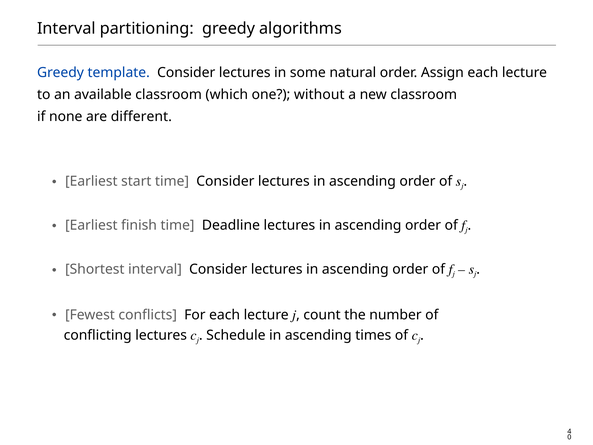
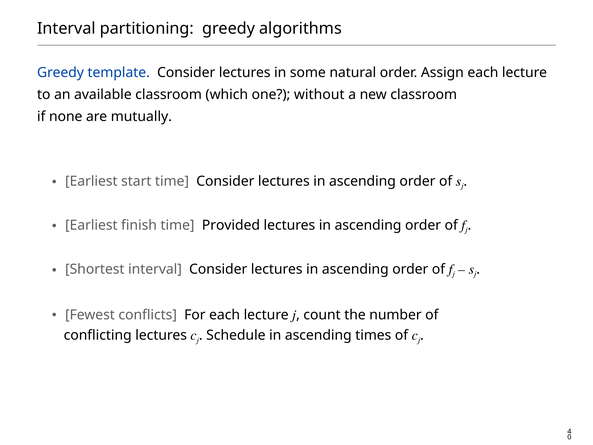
different: different -> mutually
Deadline: Deadline -> Provided
